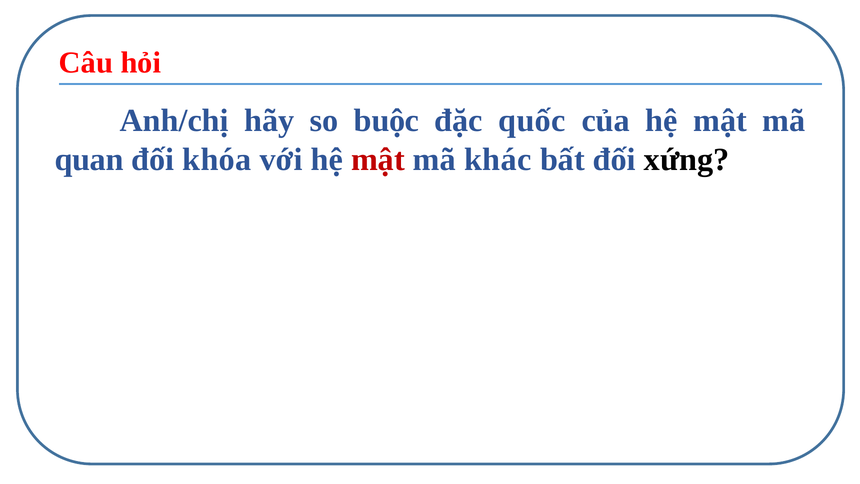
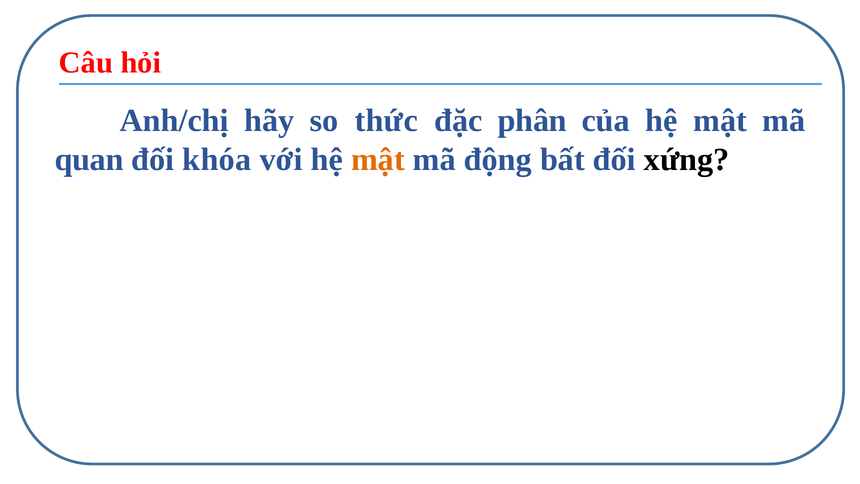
buộc: buộc -> thức
quốc: quốc -> phân
mật at (378, 159) colour: red -> orange
khác: khác -> động
